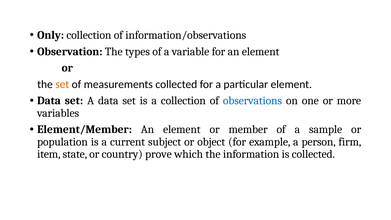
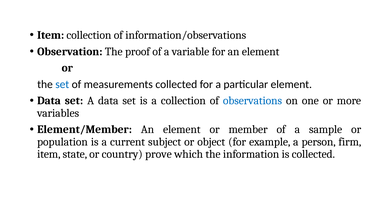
Only at (51, 35): Only -> Item
types: types -> proof
set at (62, 84) colour: orange -> blue
